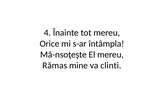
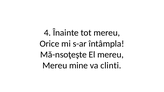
Rămas at (55, 66): Rămas -> Mereu
